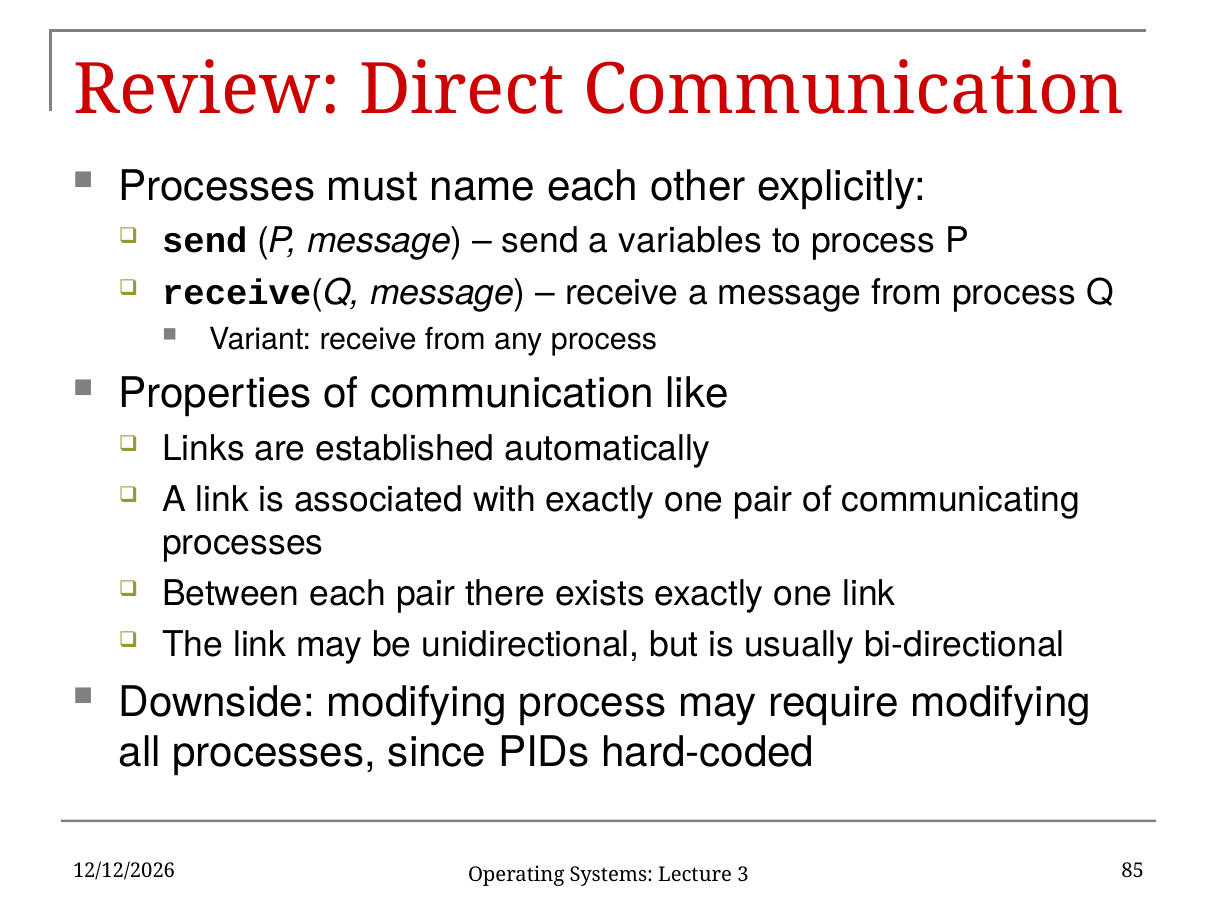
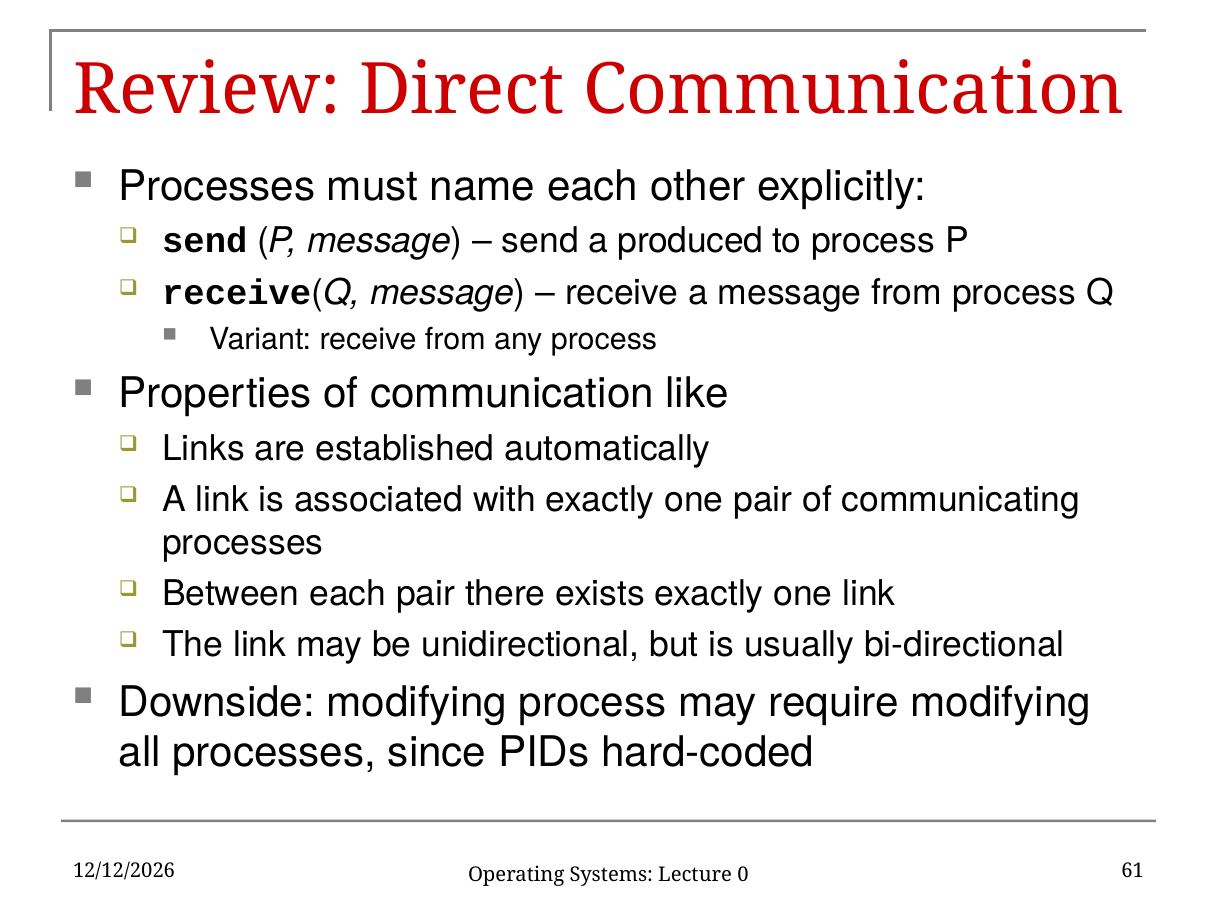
variables: variables -> produced
85: 85 -> 61
3: 3 -> 0
